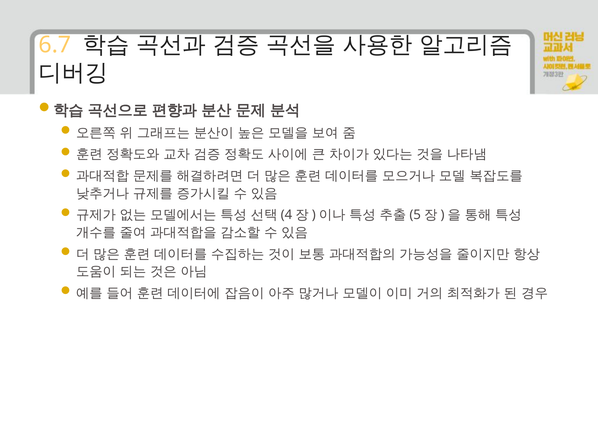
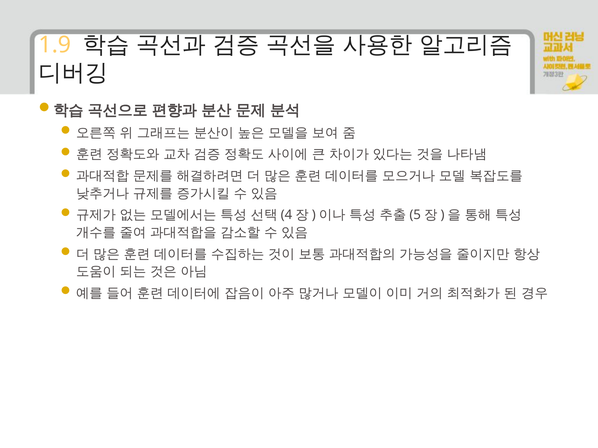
6.7: 6.7 -> 1.9
